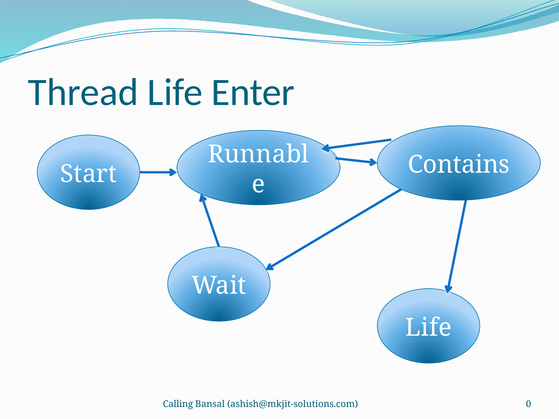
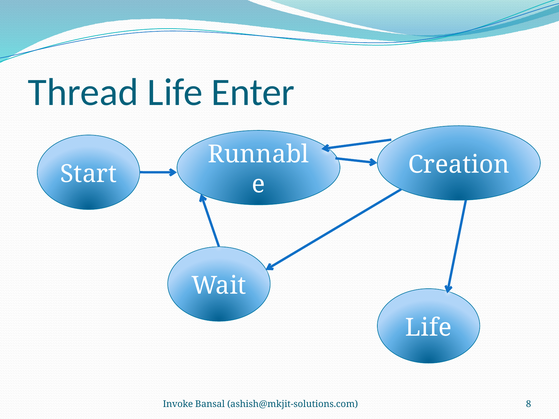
Contains: Contains -> Creation
Calling: Calling -> Invoke
0: 0 -> 8
